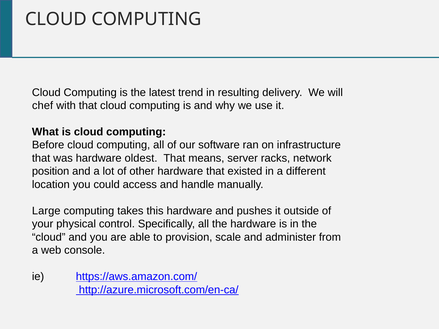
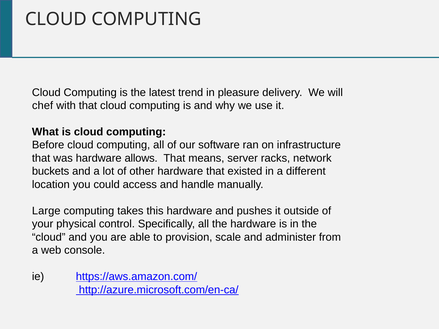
resulting: resulting -> pleasure
oldest: oldest -> allows
position: position -> buckets
